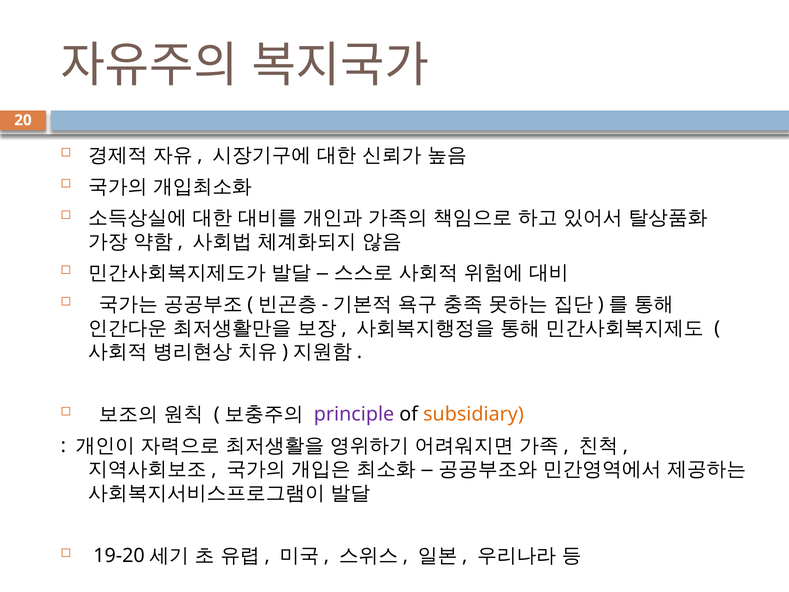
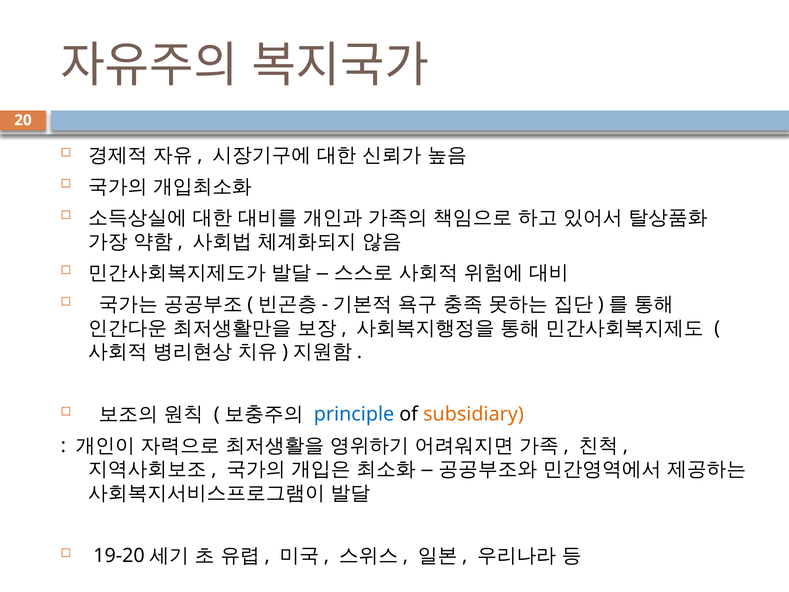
principle colour: purple -> blue
